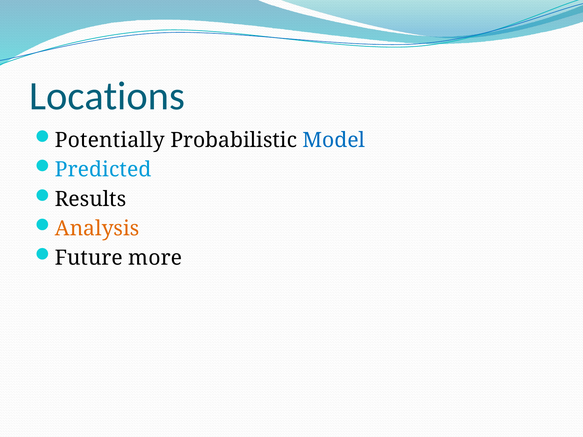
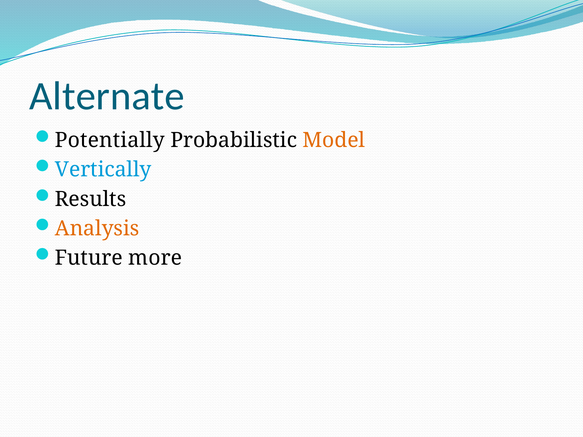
Locations: Locations -> Alternate
Model colour: blue -> orange
Predicted: Predicted -> Vertically
